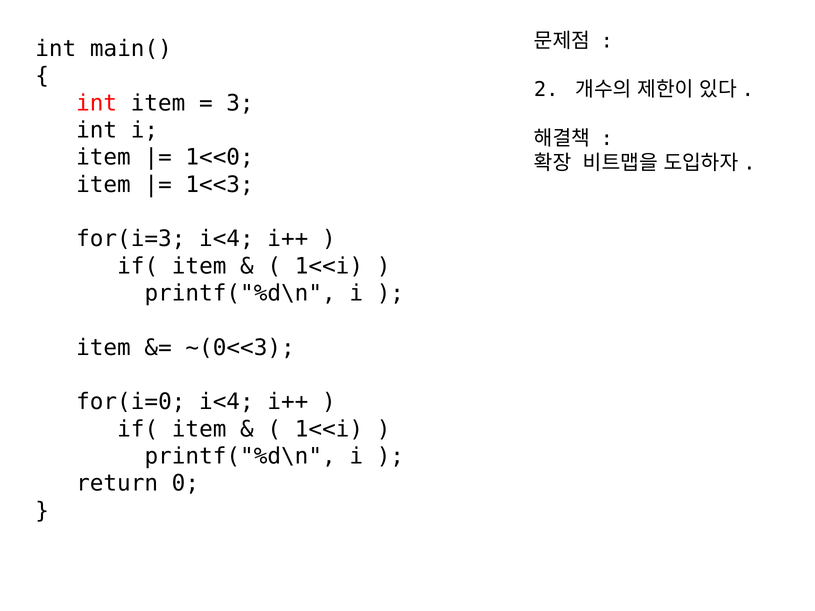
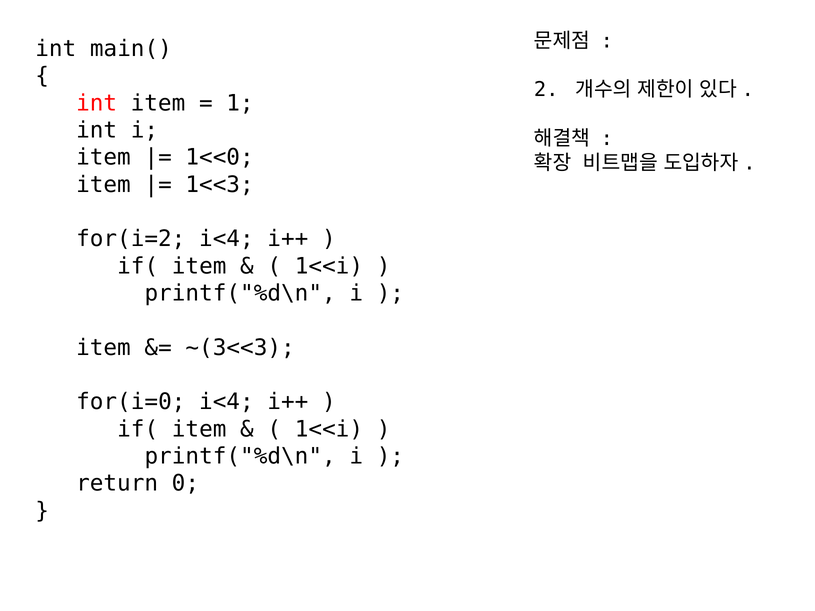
3: 3 -> 1
for(i=3: for(i=3 -> for(i=2
~(0<<3: ~(0<<3 -> ~(3<<3
